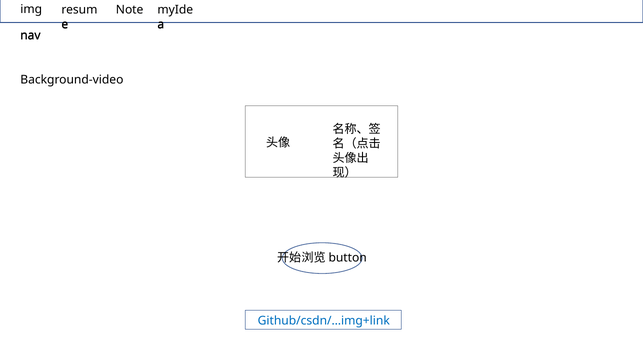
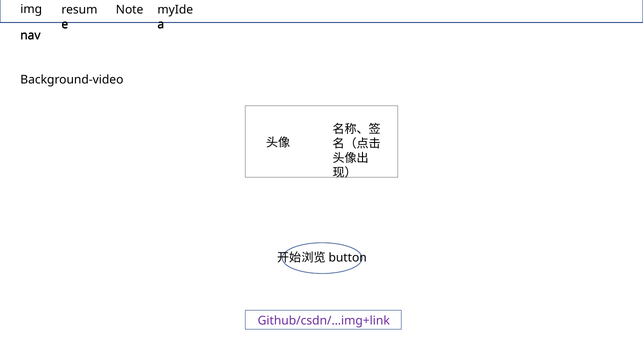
Github/csdn/…img+link colour: blue -> purple
